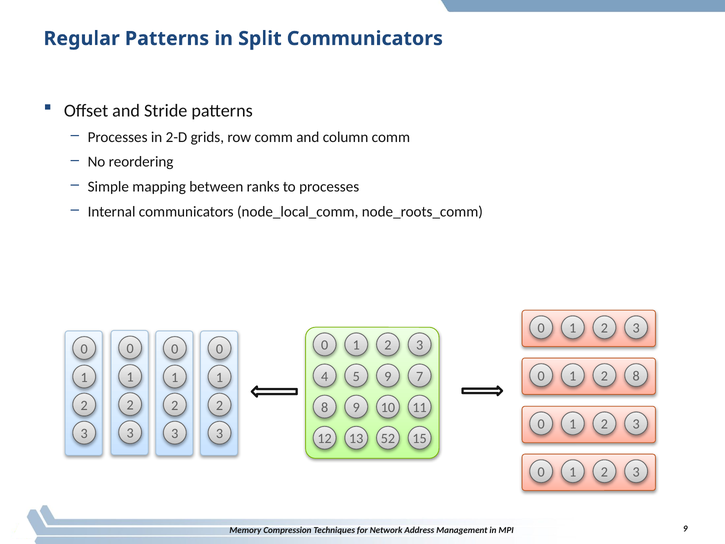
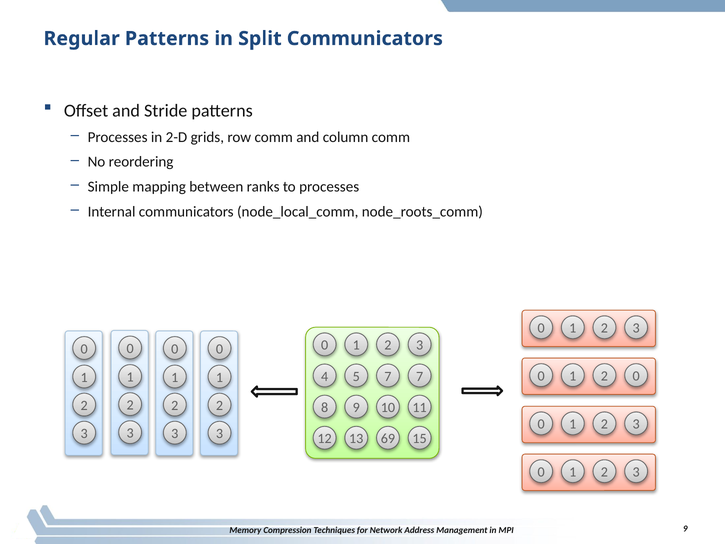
2 8: 8 -> 0
5 9: 9 -> 7
52: 52 -> 69
